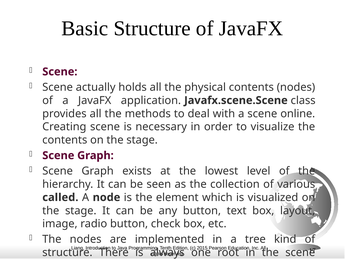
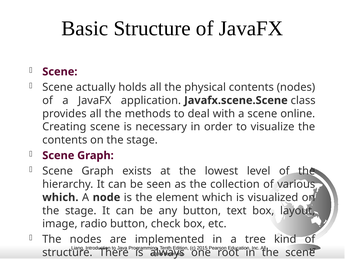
called at (60, 197): called -> which
